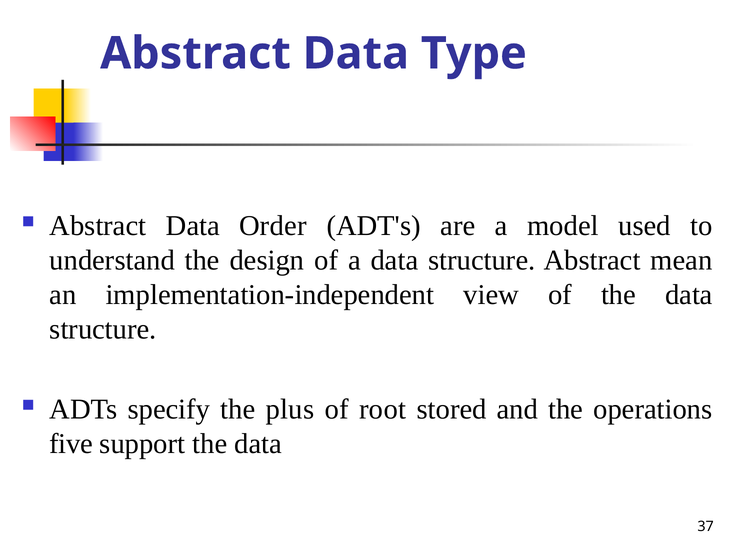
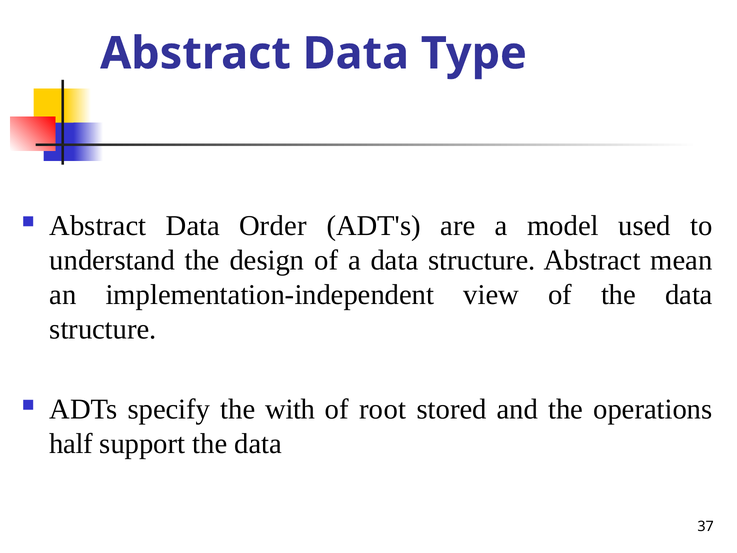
plus: plus -> with
five: five -> half
